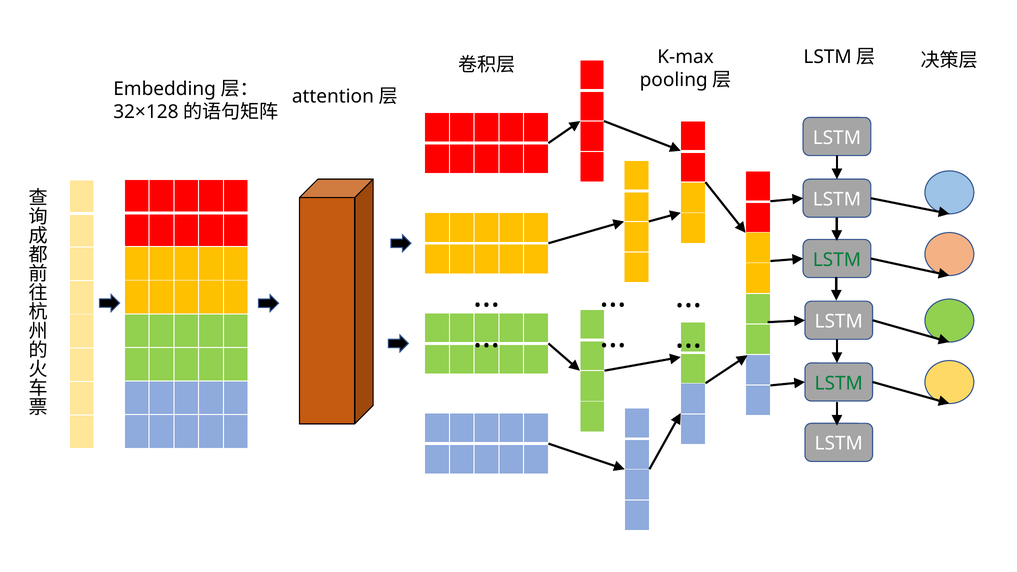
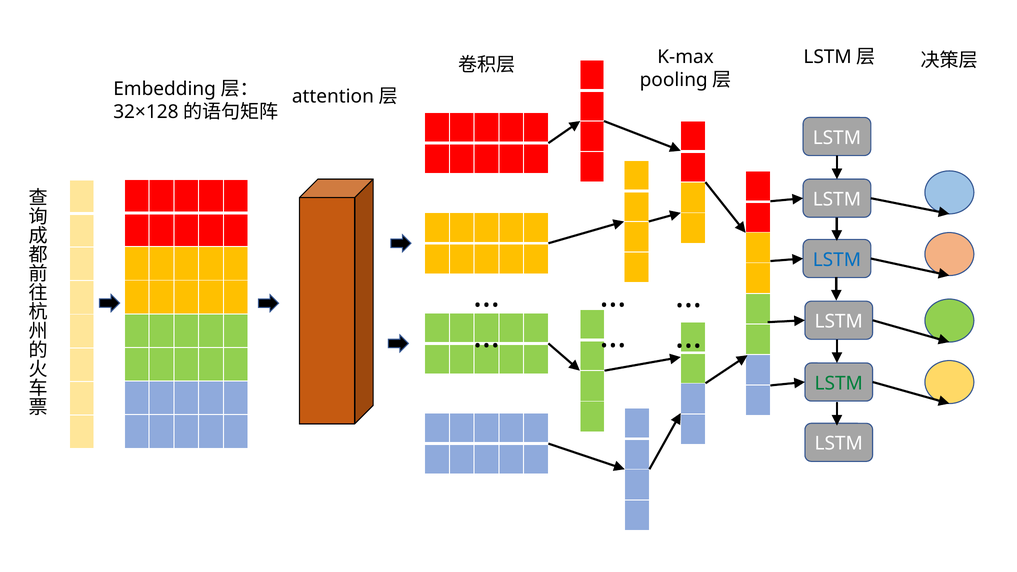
LSTM at (837, 260) colour: green -> blue
